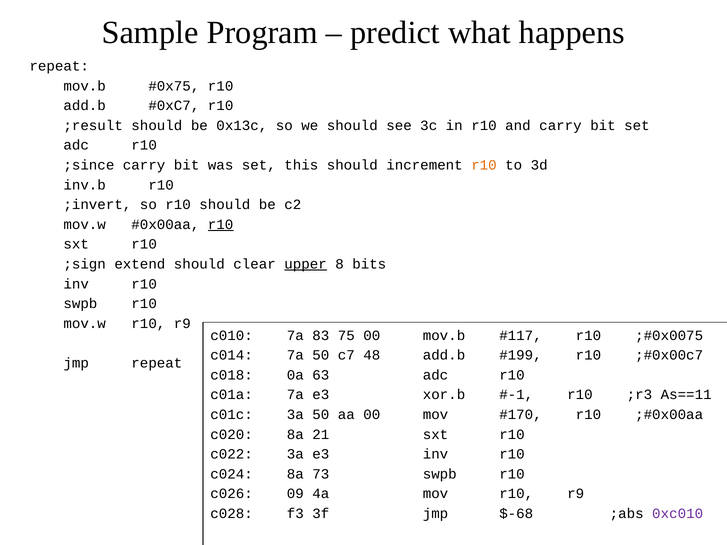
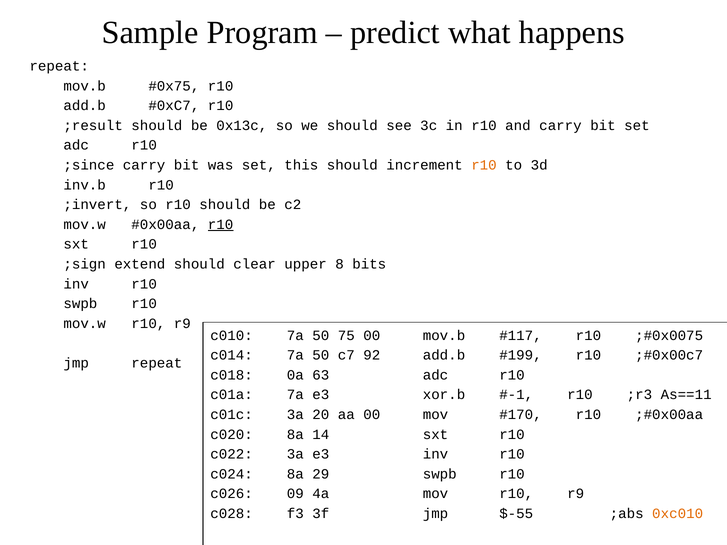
upper underline: present -> none
c010 7a 83: 83 -> 50
48: 48 -> 92
3a 50: 50 -> 20
21: 21 -> 14
73: 73 -> 29
$-68: $-68 -> $-55
0xc010 colour: purple -> orange
